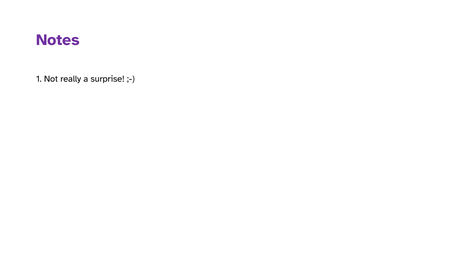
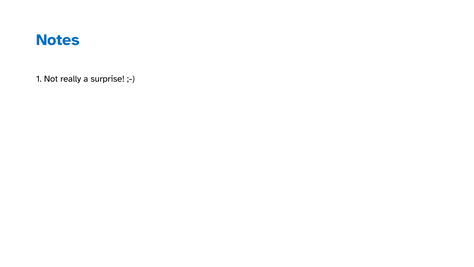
Notes colour: purple -> blue
